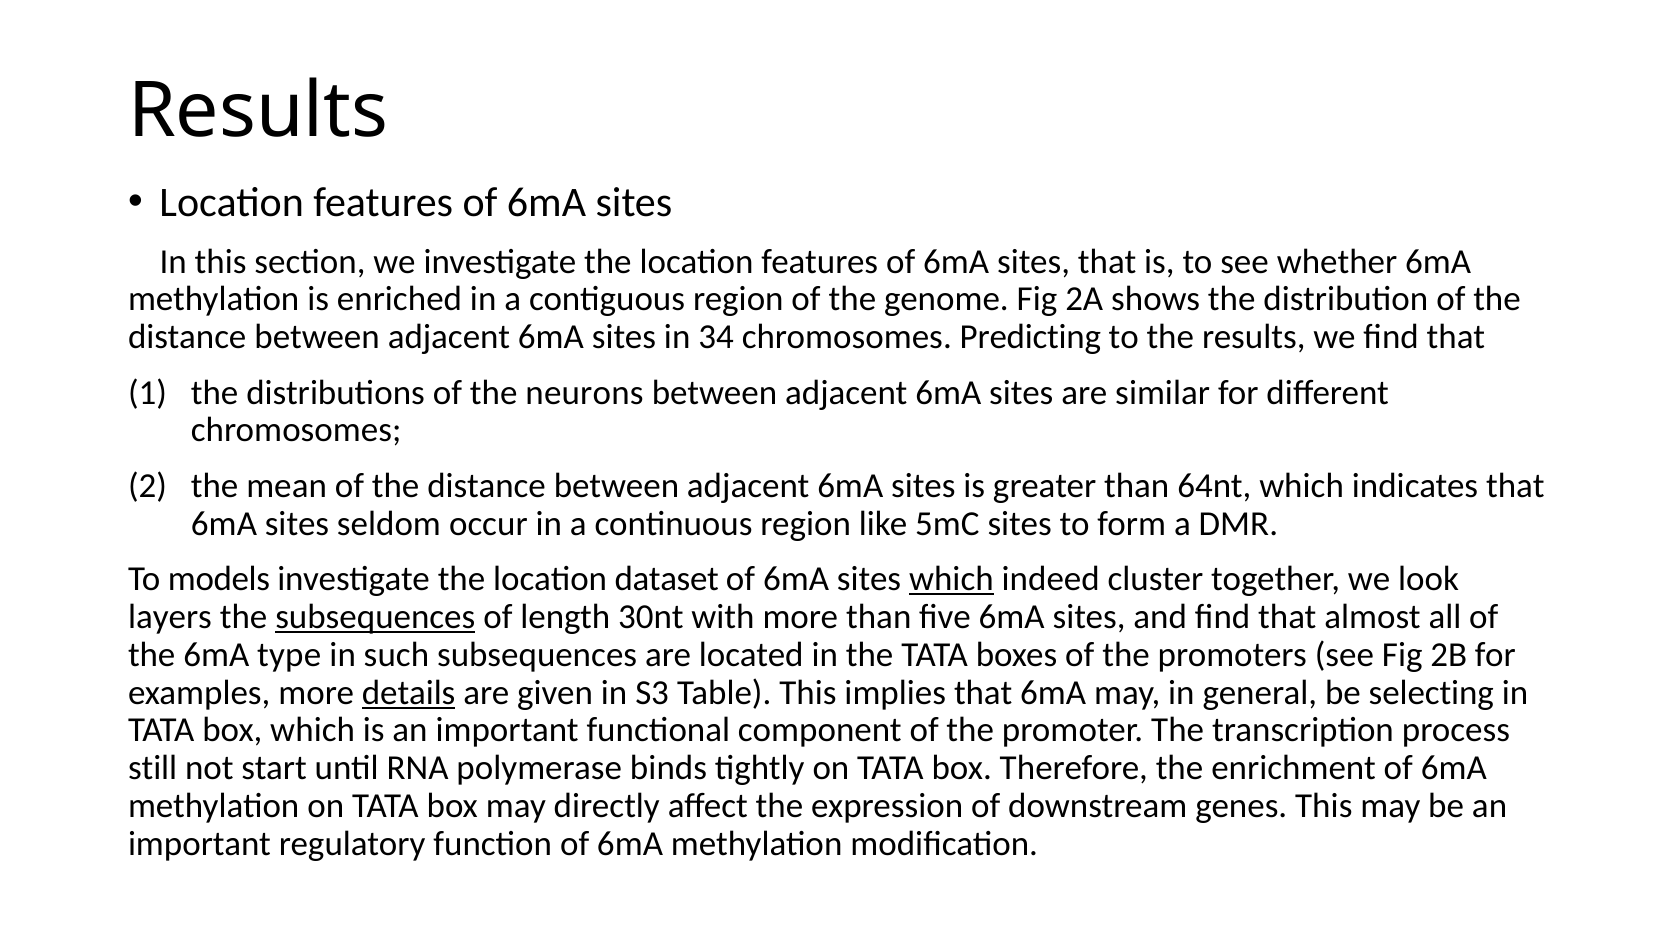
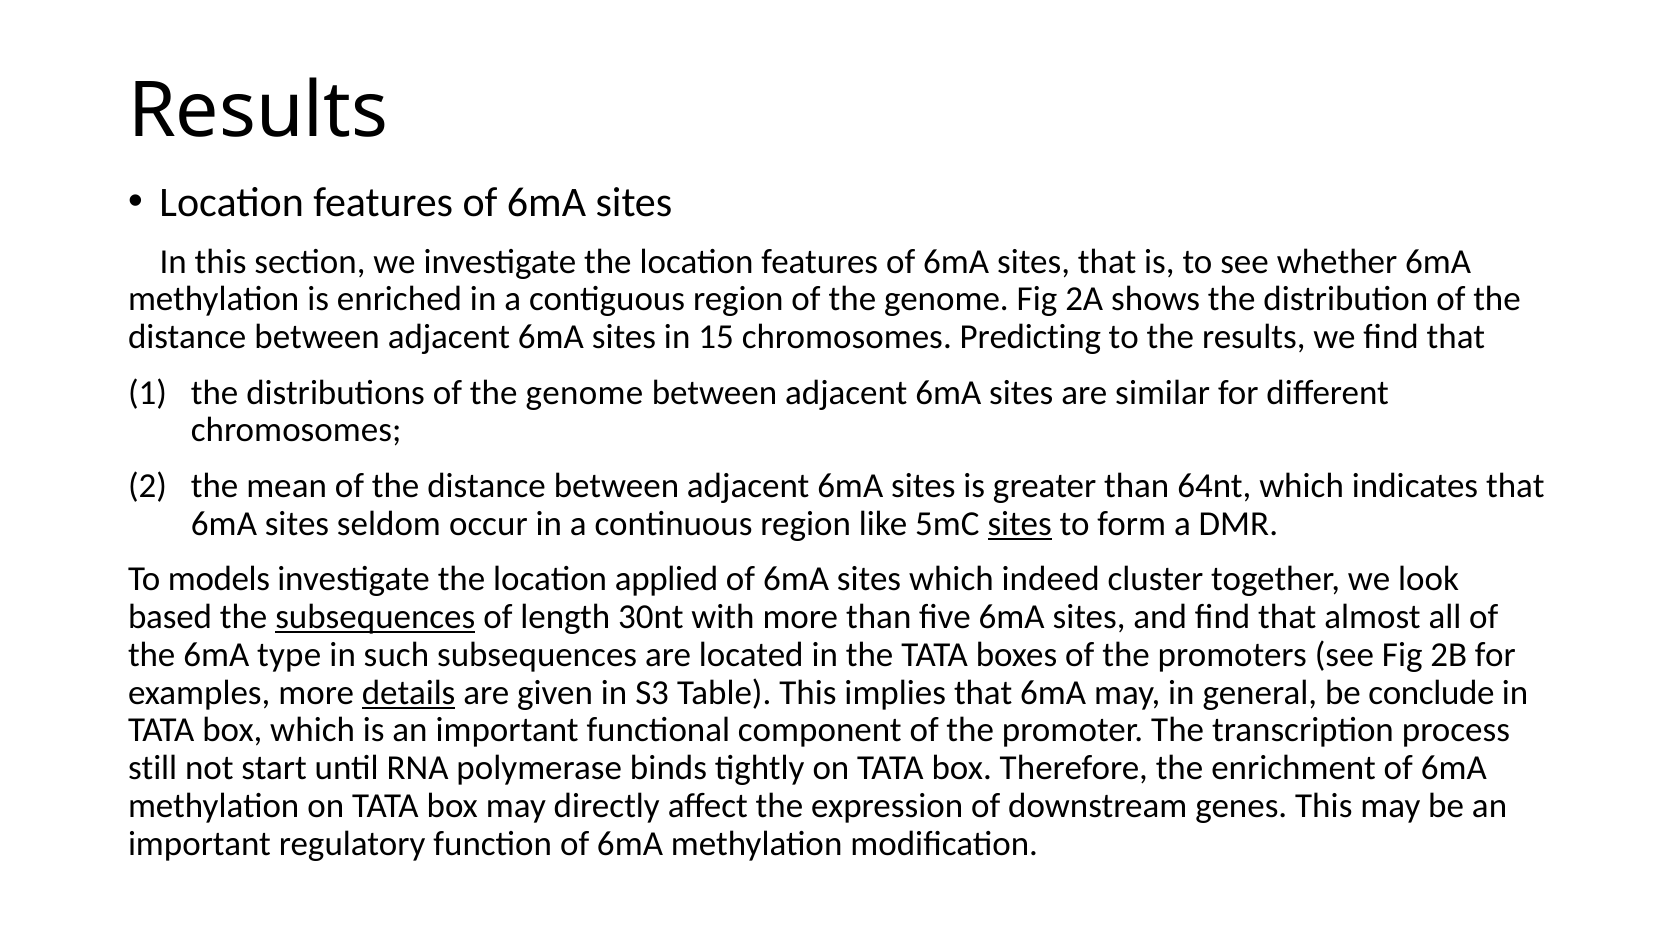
34: 34 -> 15
distributions of the neurons: neurons -> genome
sites at (1020, 523) underline: none -> present
dataset: dataset -> applied
which at (951, 579) underline: present -> none
layers: layers -> based
selecting: selecting -> conclude
